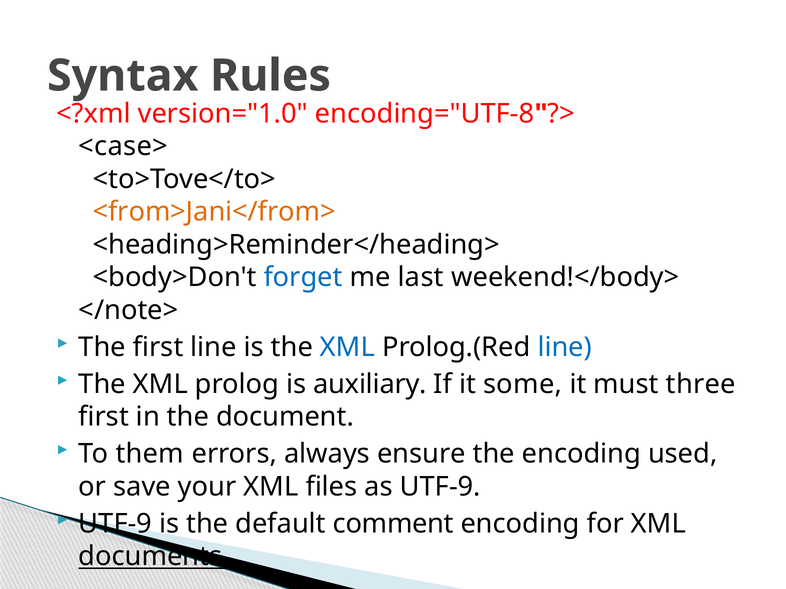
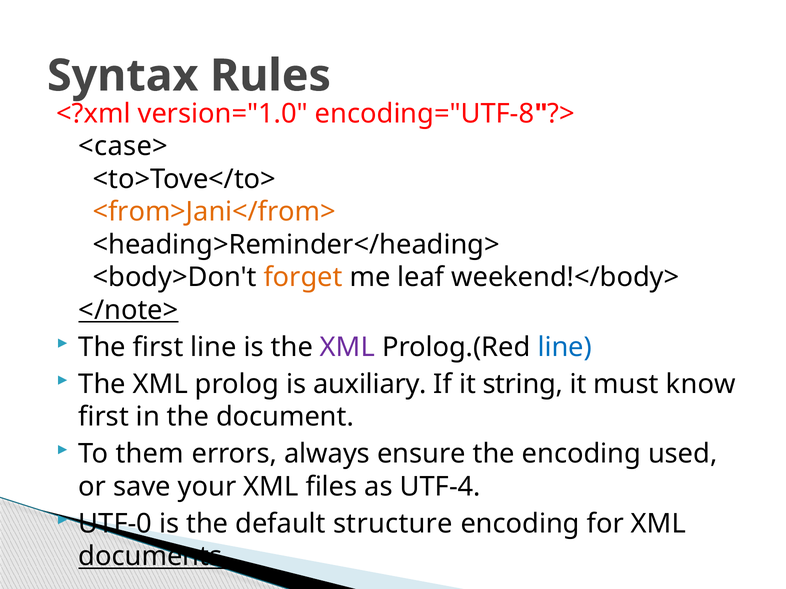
forget colour: blue -> orange
last: last -> leaf
</note> underline: none -> present
XML at (347, 347) colour: blue -> purple
some: some -> string
three: three -> know
as UTF-9: UTF-9 -> UTF-4
UTF-9 at (115, 524): UTF-9 -> UTF-0
comment: comment -> structure
